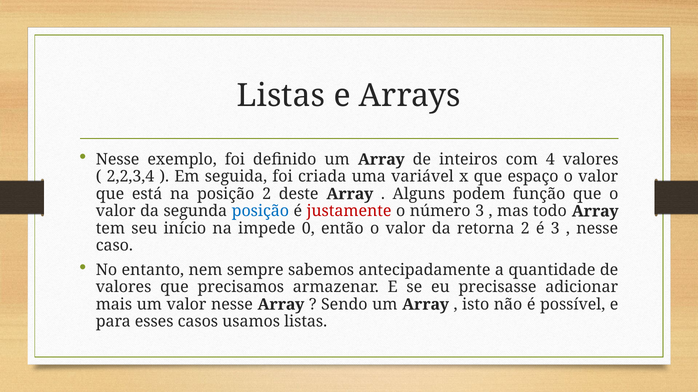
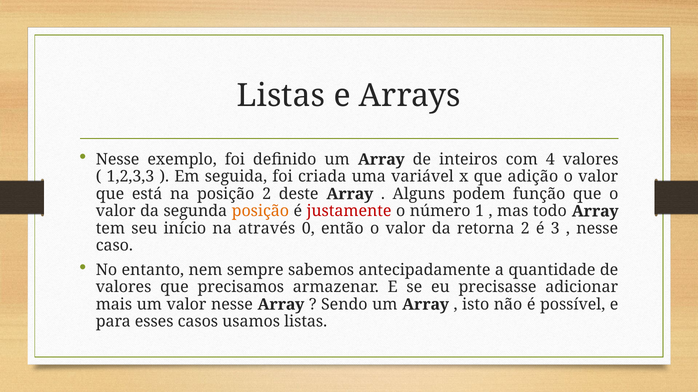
2,2,3,4: 2,2,3,4 -> 1,2,3,3
espaço: espaço -> adição
posição at (260, 212) colour: blue -> orange
número 3: 3 -> 1
impede: impede -> através
